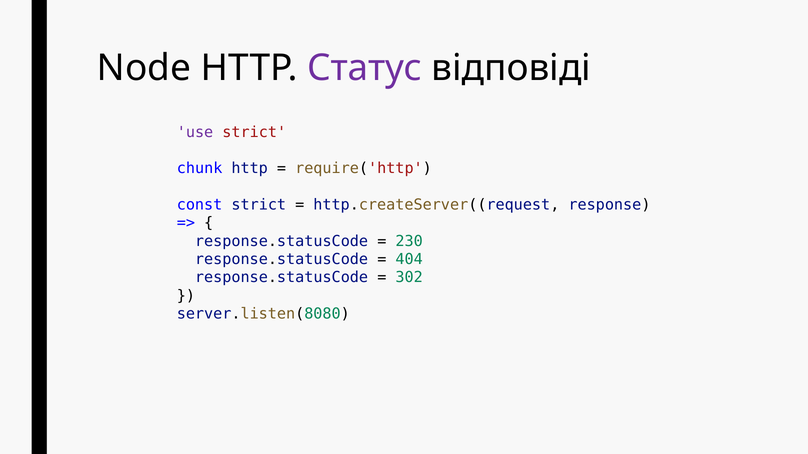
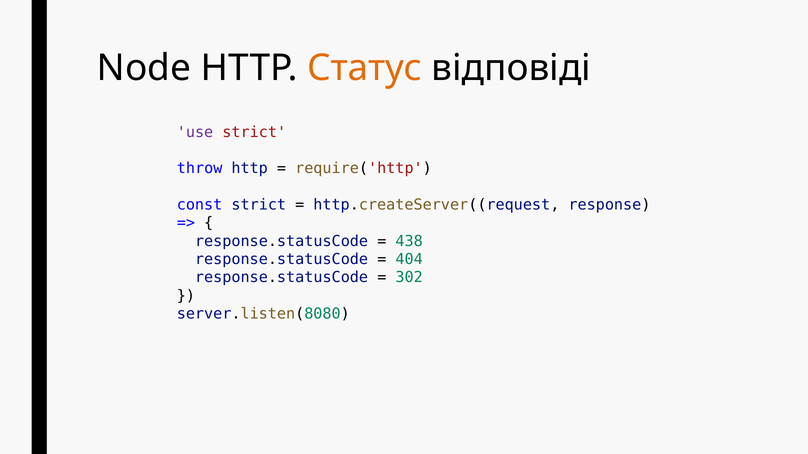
Статус colour: purple -> orange
chunk: chunk -> throw
230: 230 -> 438
